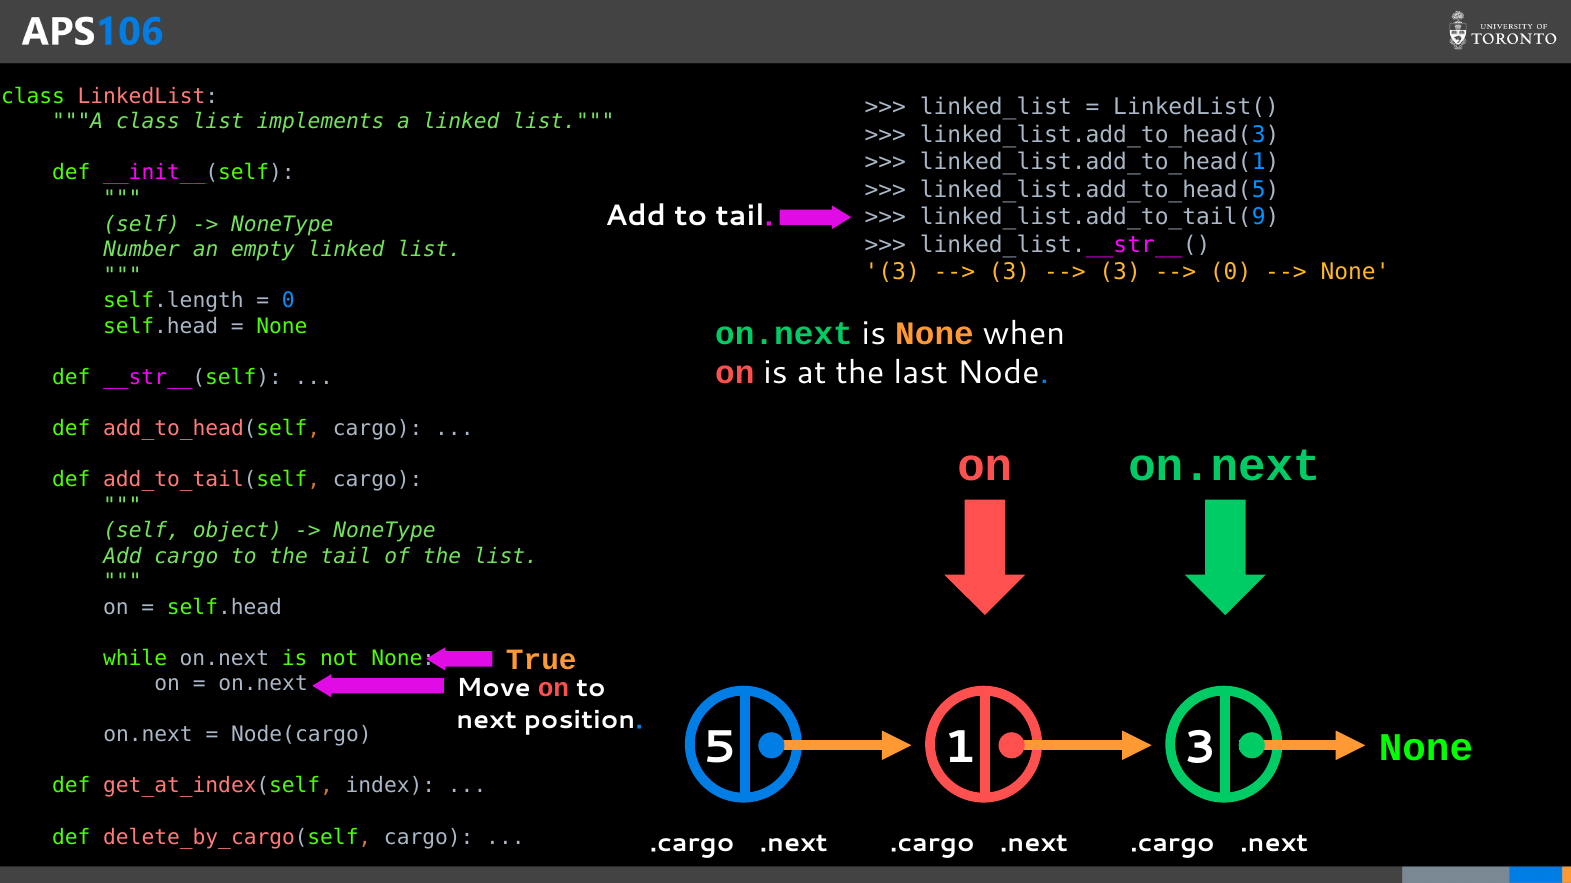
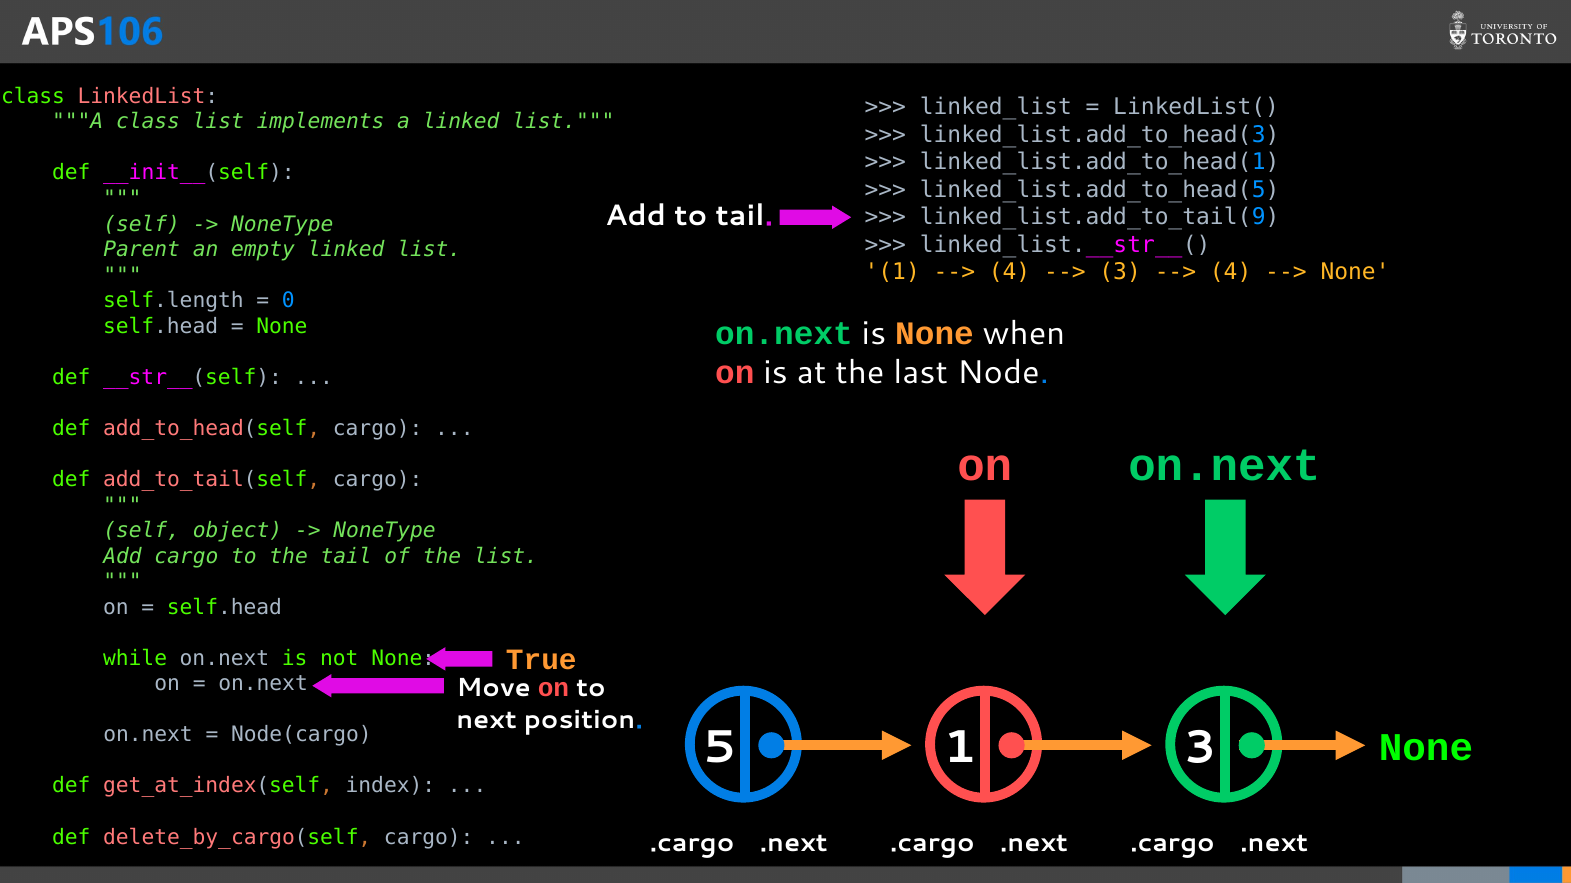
Number: Number -> Parent
3 at (892, 273): 3 -> 1
3 at (1010, 273): 3 -> 4
0 at (1231, 273): 0 -> 4
